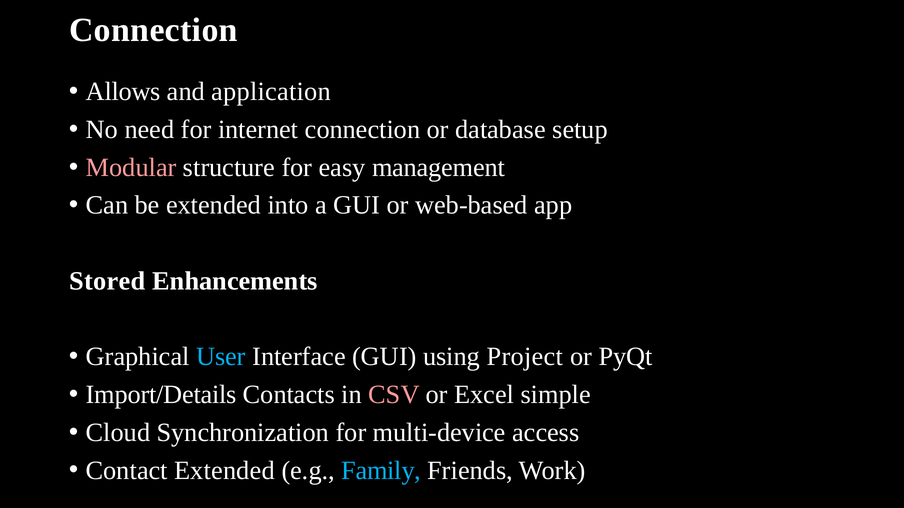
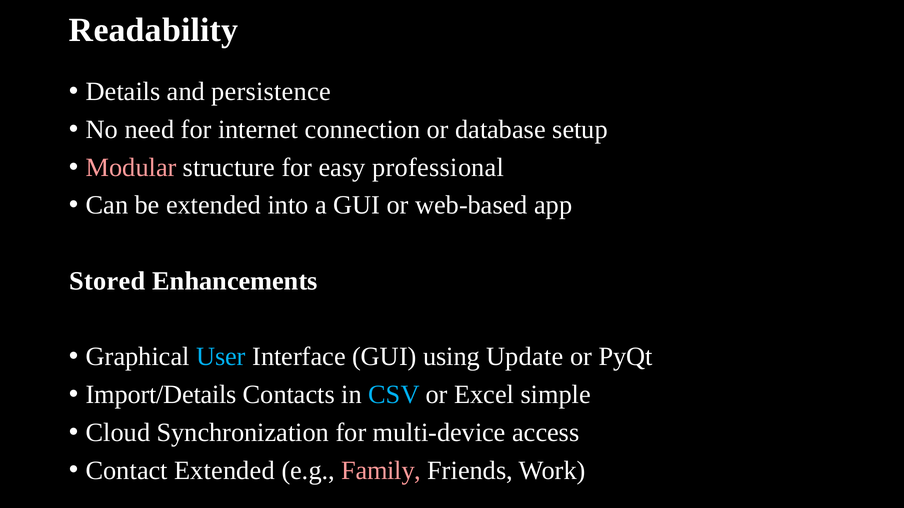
Connection at (153, 30): Connection -> Readability
Allows: Allows -> Details
application: application -> persistence
management: management -> professional
Project: Project -> Update
CSV colour: pink -> light blue
Family colour: light blue -> pink
